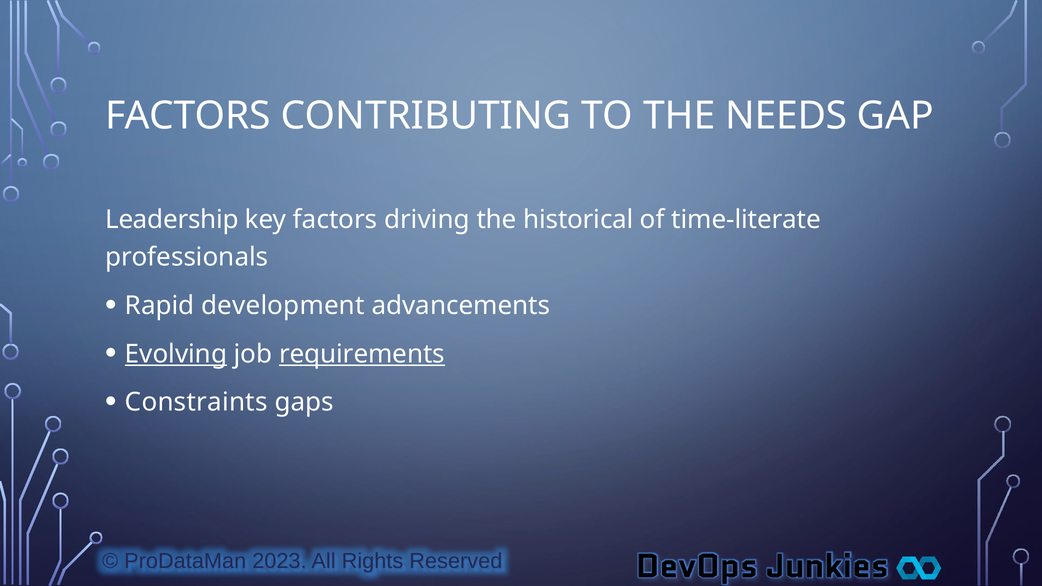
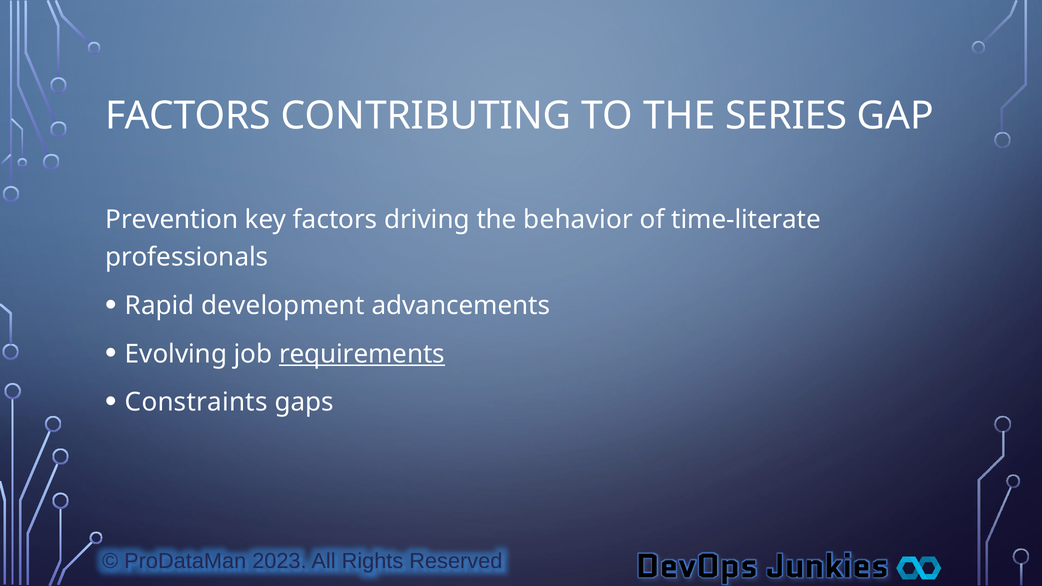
NEEDS: NEEDS -> SERIES
Leadership: Leadership -> Prevention
historical: historical -> behavior
Evolving underline: present -> none
